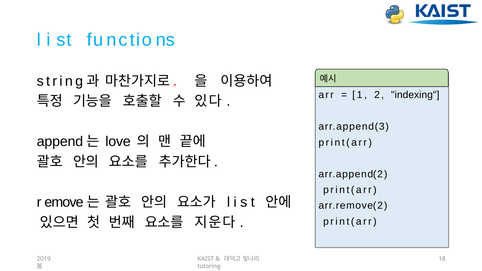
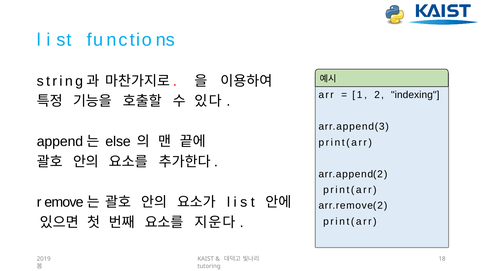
love: love -> else
